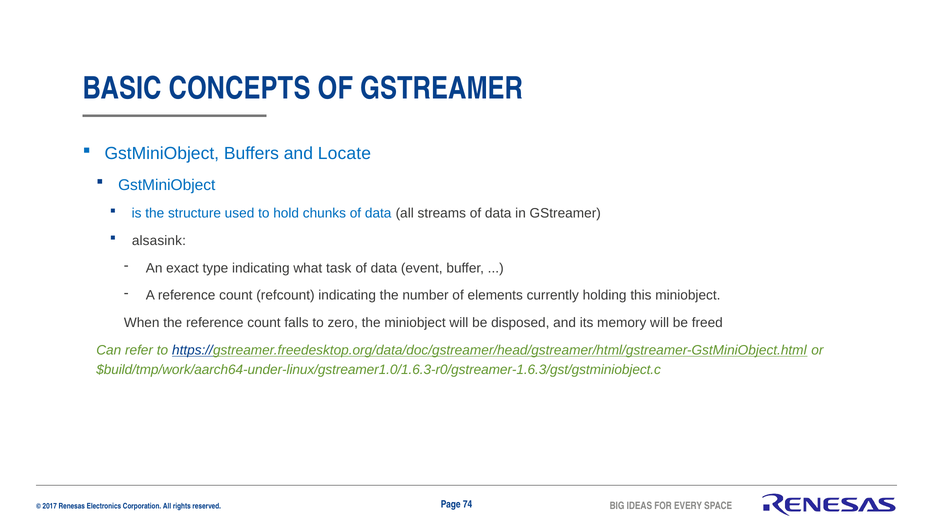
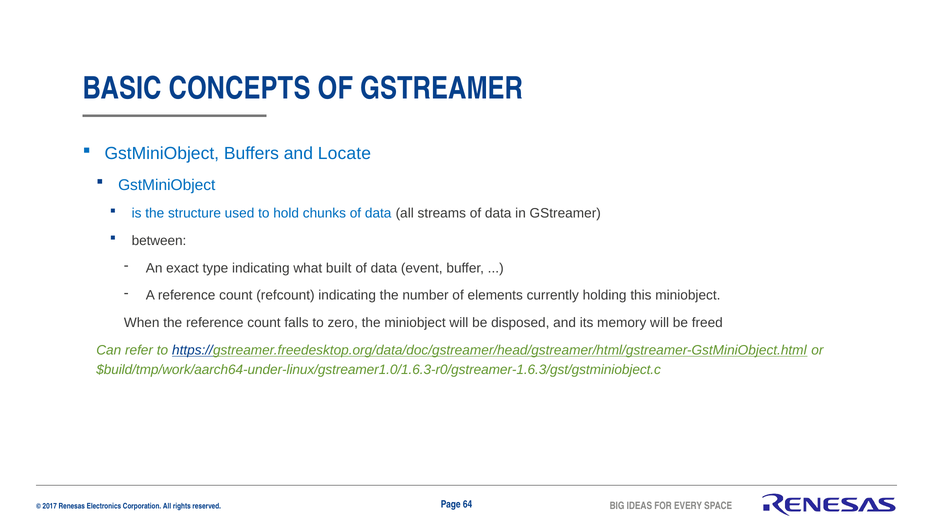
alsasink: alsasink -> between
task: task -> built
74: 74 -> 64
